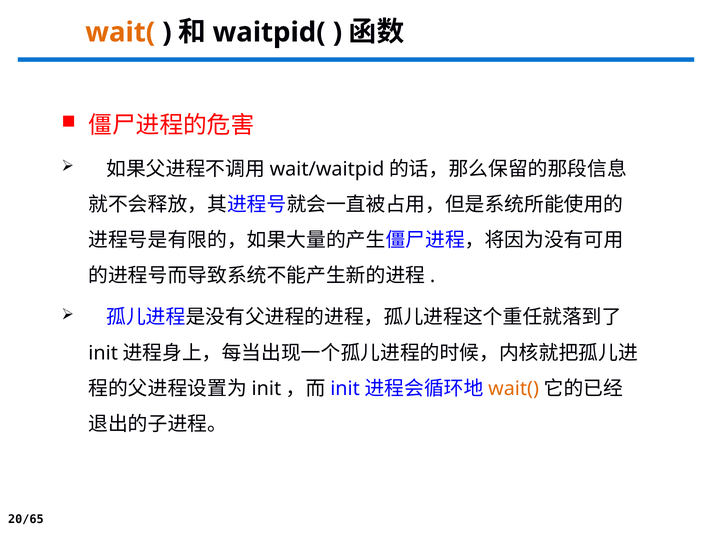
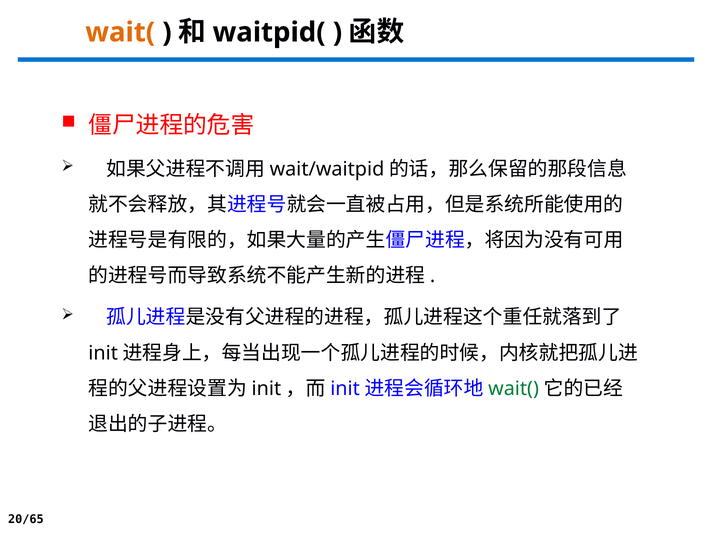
wait( at (514, 389) colour: orange -> green
